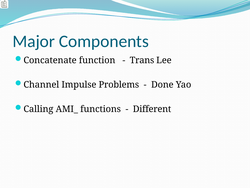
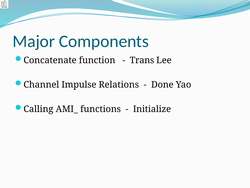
Problems: Problems -> Relations
Different: Different -> Initialize
